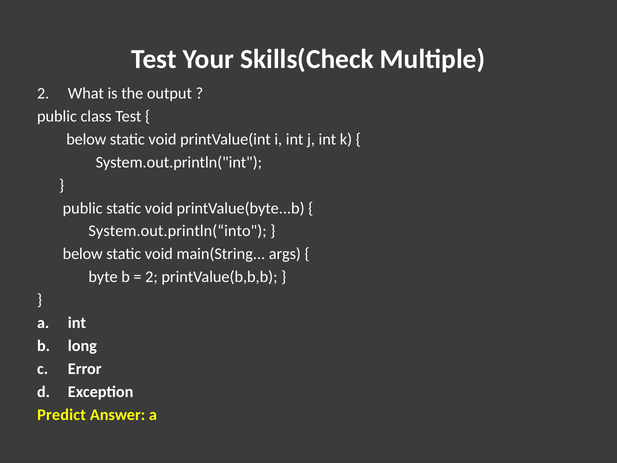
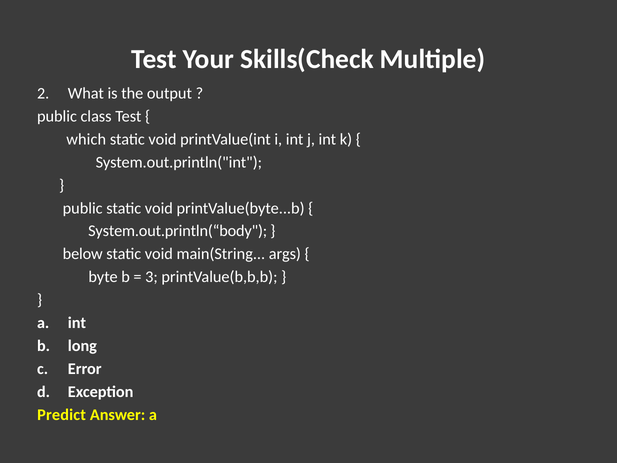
below at (86, 139): below -> which
System.out.println(“into: System.out.println(“into -> System.out.println(“body
2 at (152, 277): 2 -> 3
